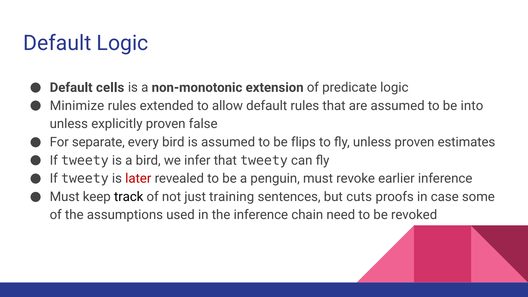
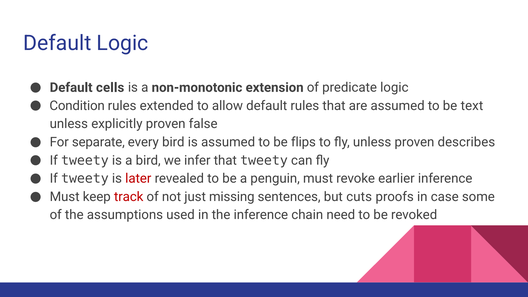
Minimize: Minimize -> Condition
into: into -> text
estimates: estimates -> describes
track colour: black -> red
training: training -> missing
